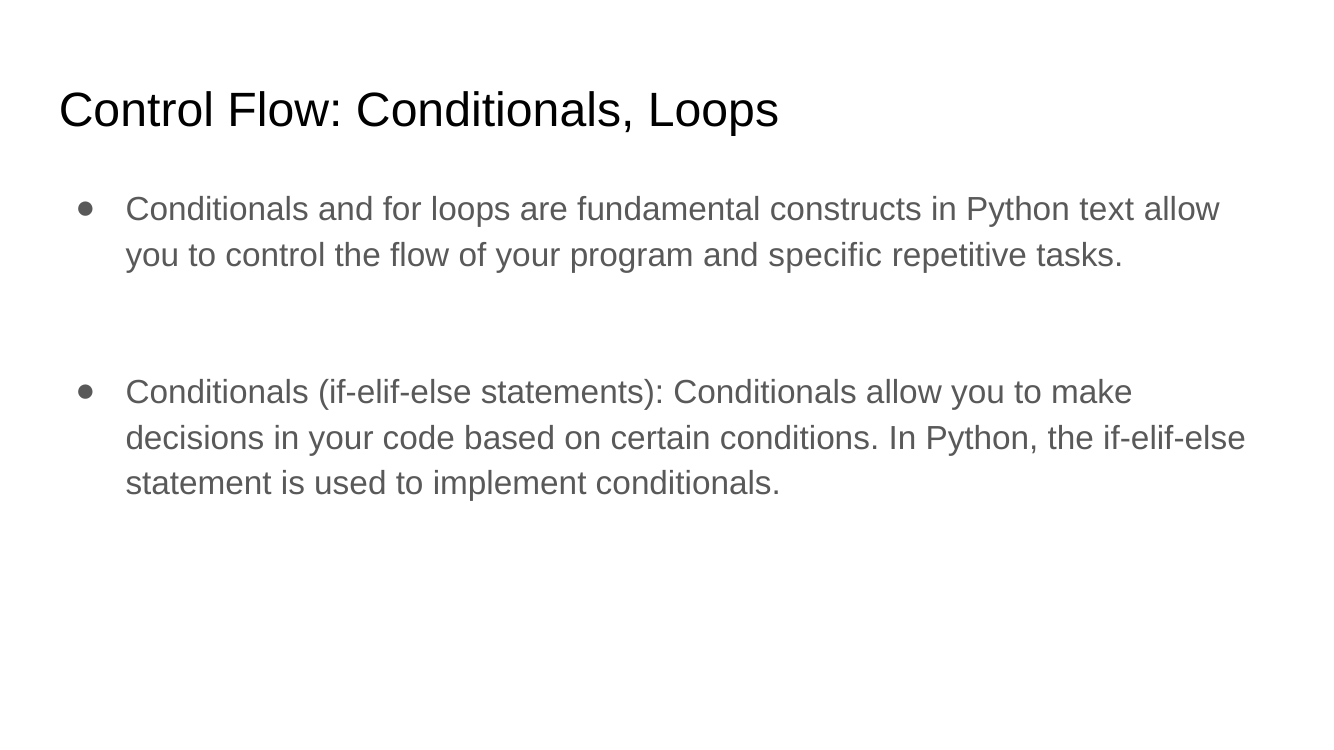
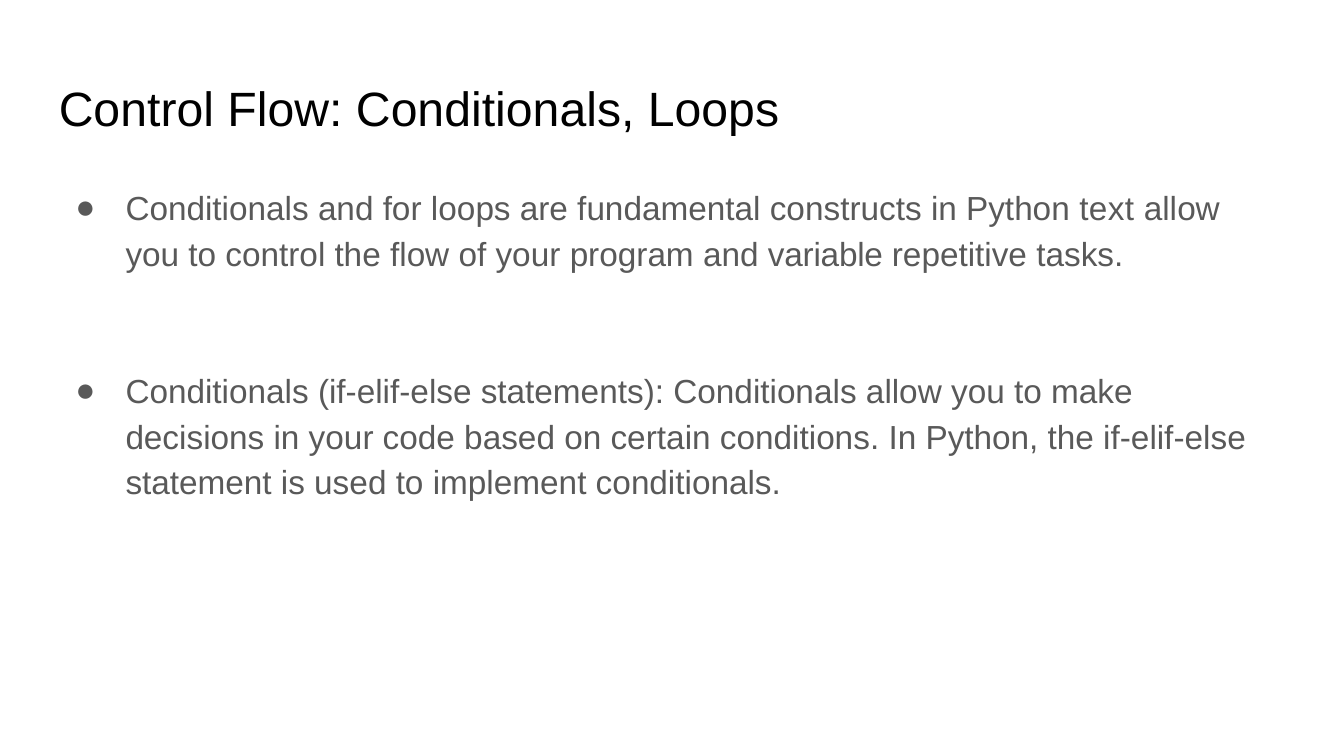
specific: specific -> variable
